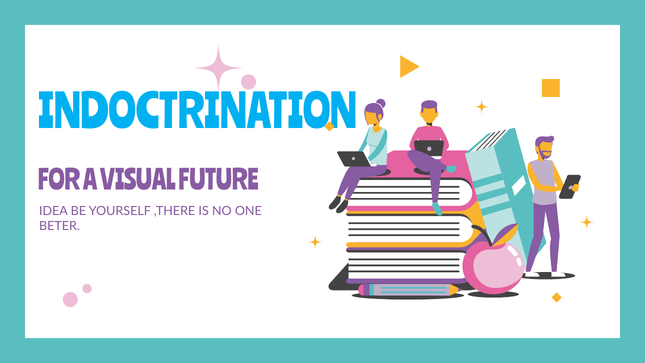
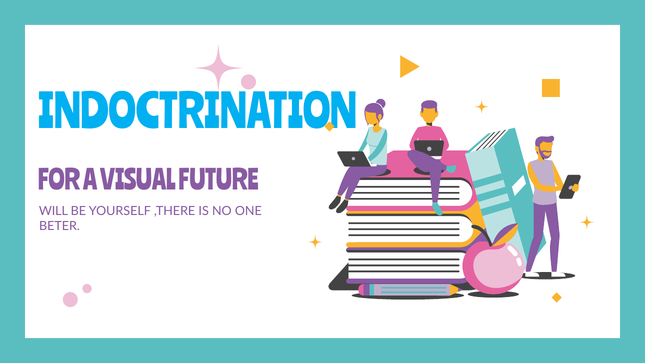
IDEA: IDEA -> WILL
